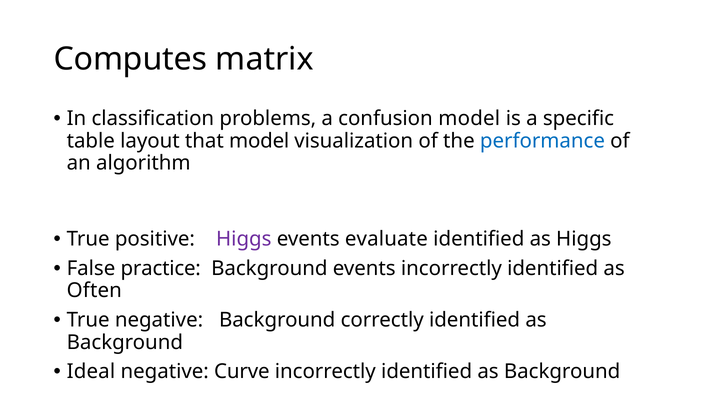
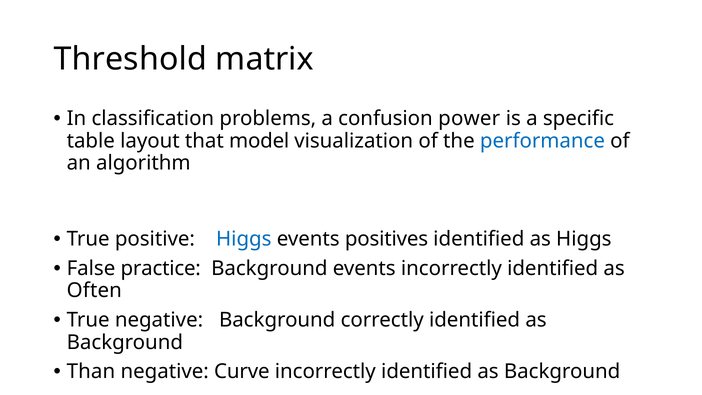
Computes: Computes -> Threshold
confusion model: model -> power
Higgs at (244, 239) colour: purple -> blue
evaluate: evaluate -> positives
Ideal: Ideal -> Than
